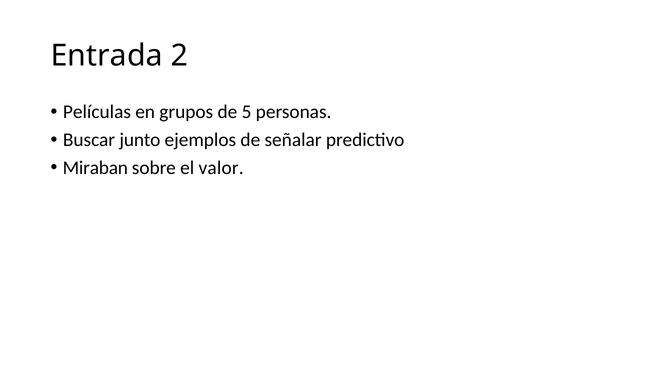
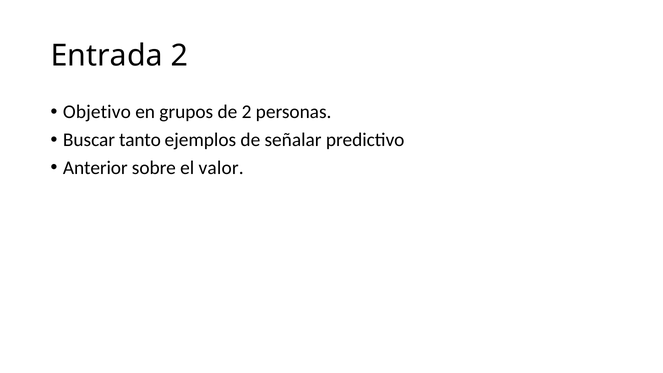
Películas: Películas -> Objetivo
de 5: 5 -> 2
junto: junto -> tanto
Miraban: Miraban -> Anterior
